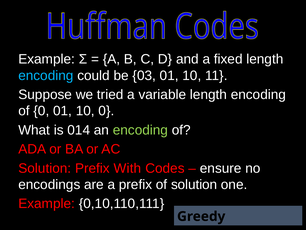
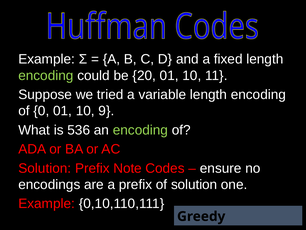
encoding at (46, 75) colour: light blue -> light green
03: 03 -> 20
10 0: 0 -> 9
014: 014 -> 536
With: With -> Note
